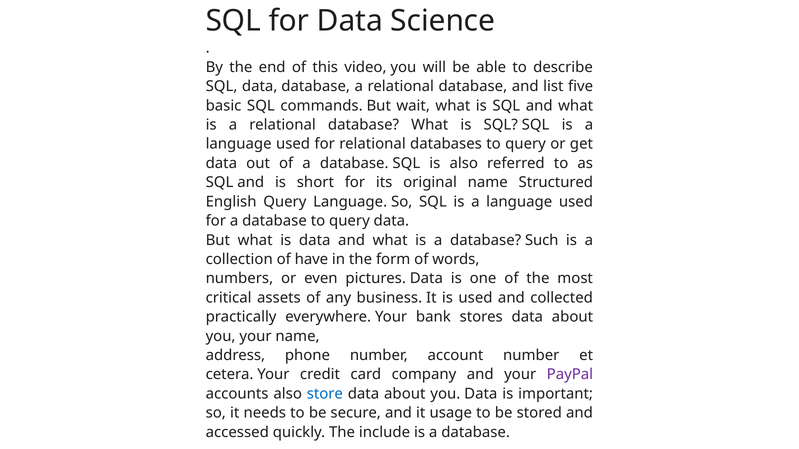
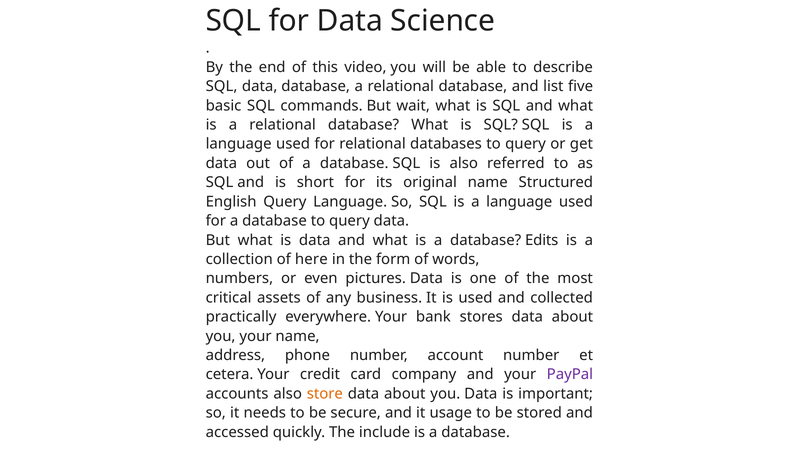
Such: Such -> Edits
have: have -> here
store colour: blue -> orange
